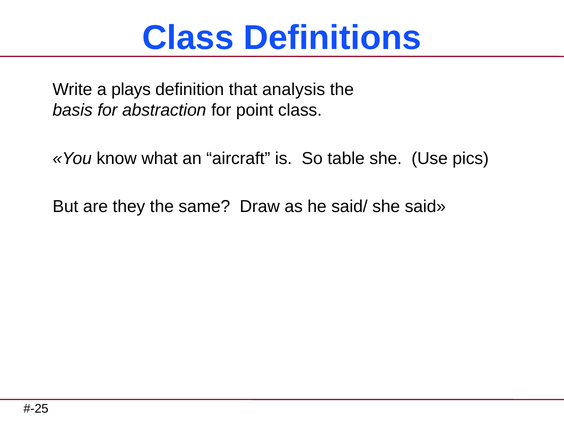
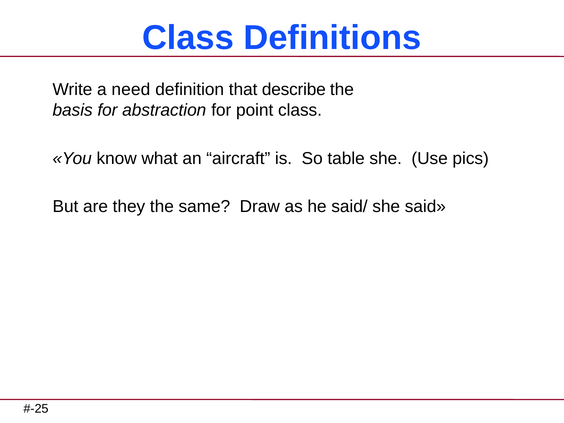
plays: plays -> need
analysis: analysis -> describe
